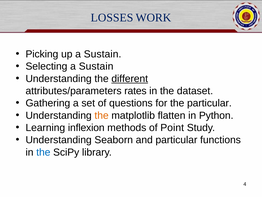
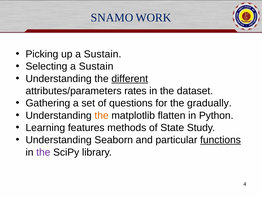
LOSSES: LOSSES -> SNAMO
the particular: particular -> gradually
inflexion: inflexion -> features
Point: Point -> State
functions underline: none -> present
the at (43, 152) colour: blue -> purple
